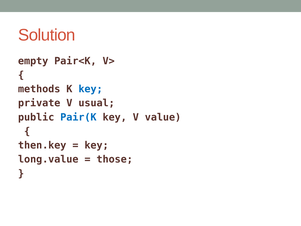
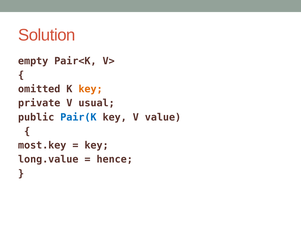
methods: methods -> omitted
key at (91, 89) colour: blue -> orange
then.key: then.key -> most.key
those: those -> hence
